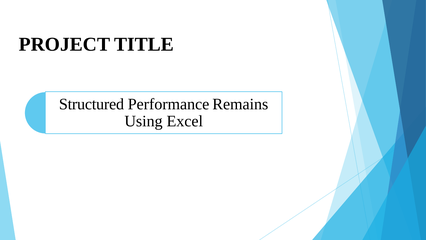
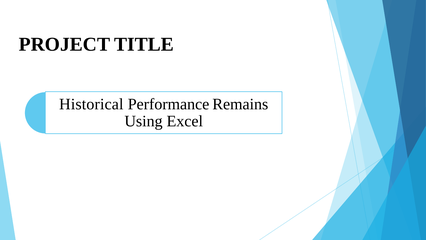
Structured: Structured -> Historical
